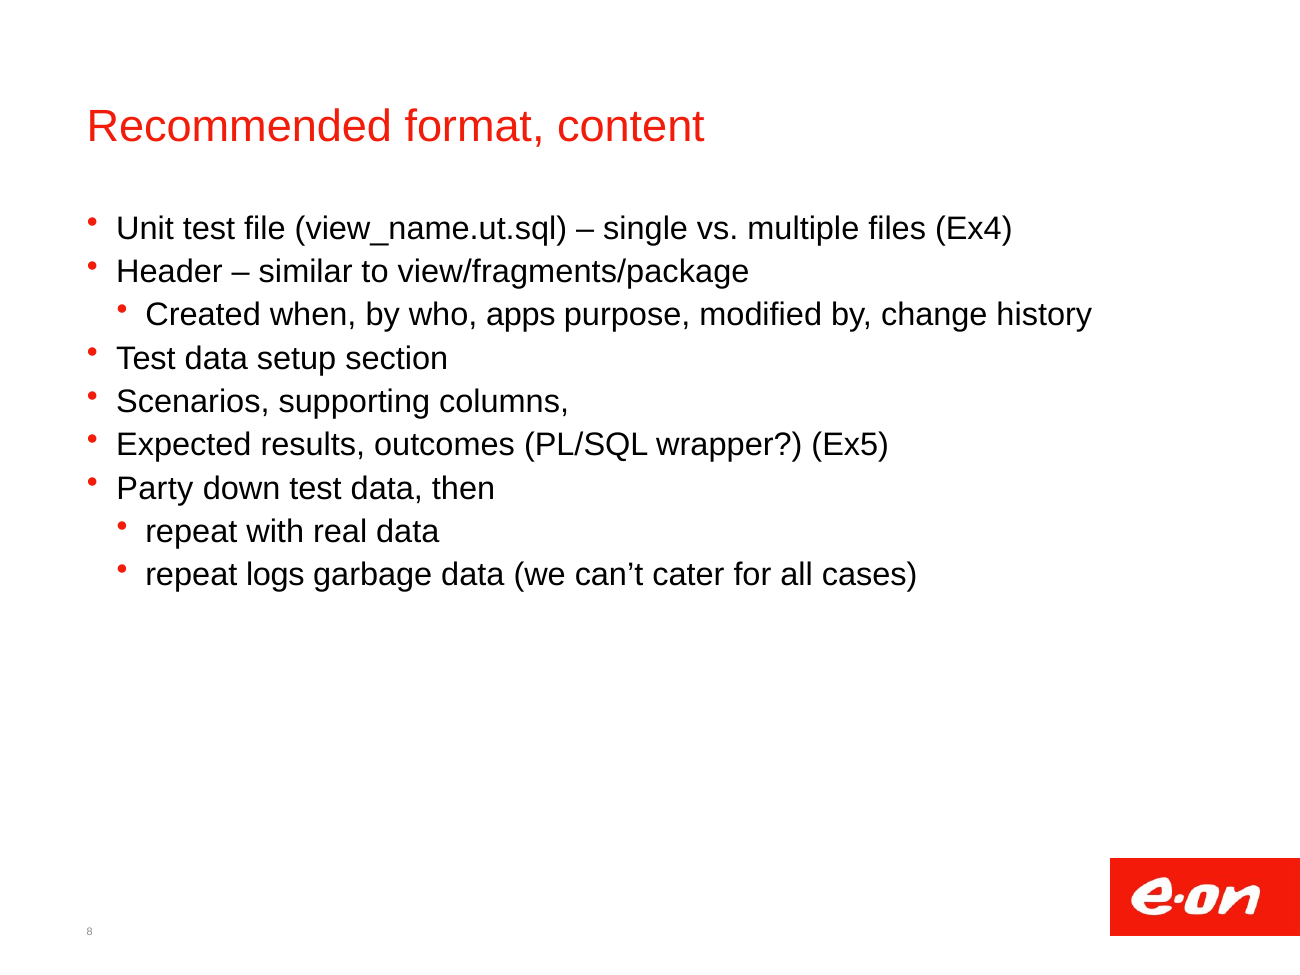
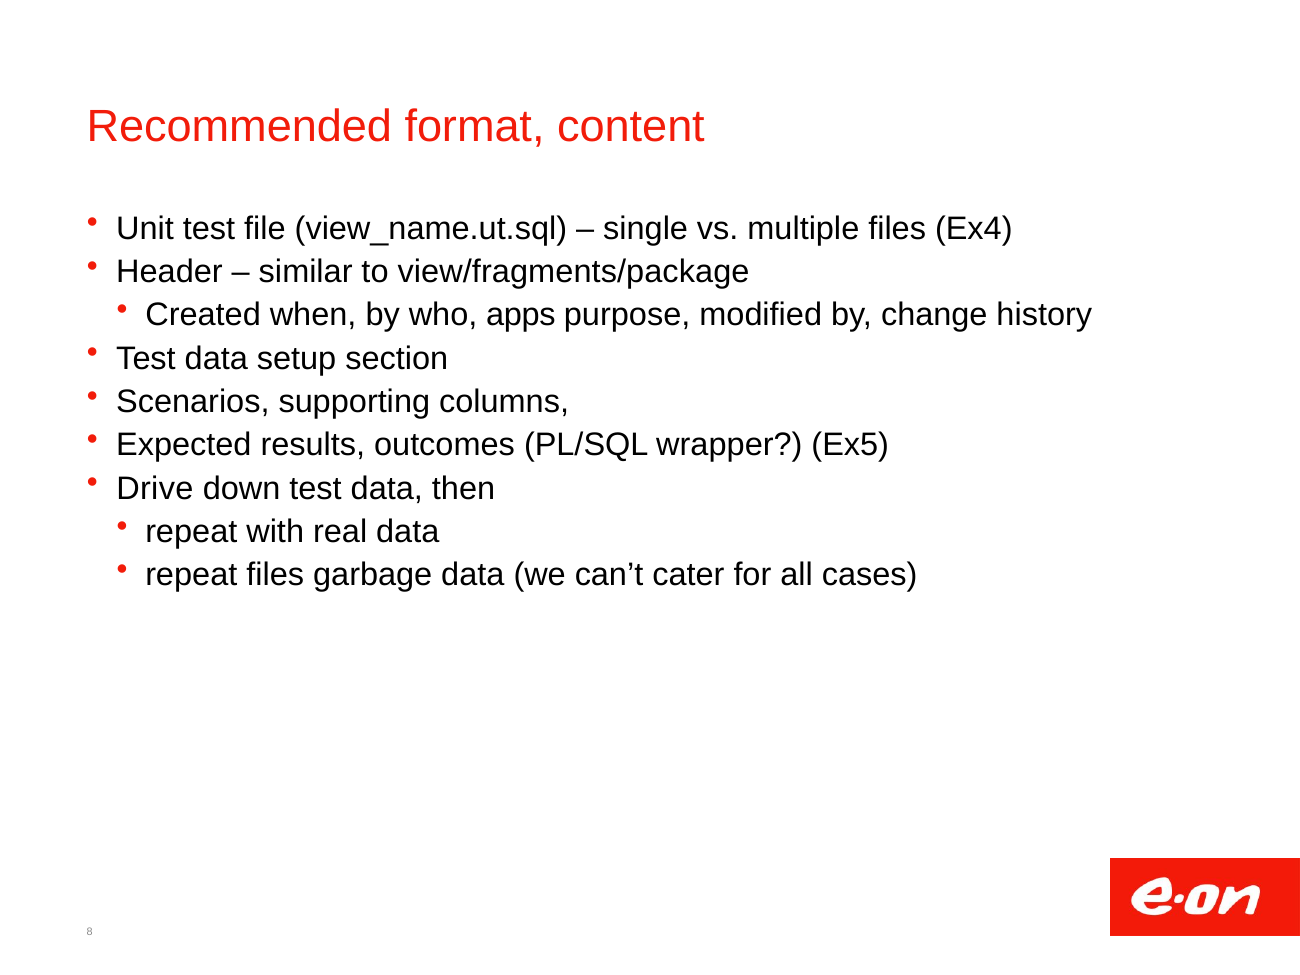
Party: Party -> Drive
repeat logs: logs -> files
